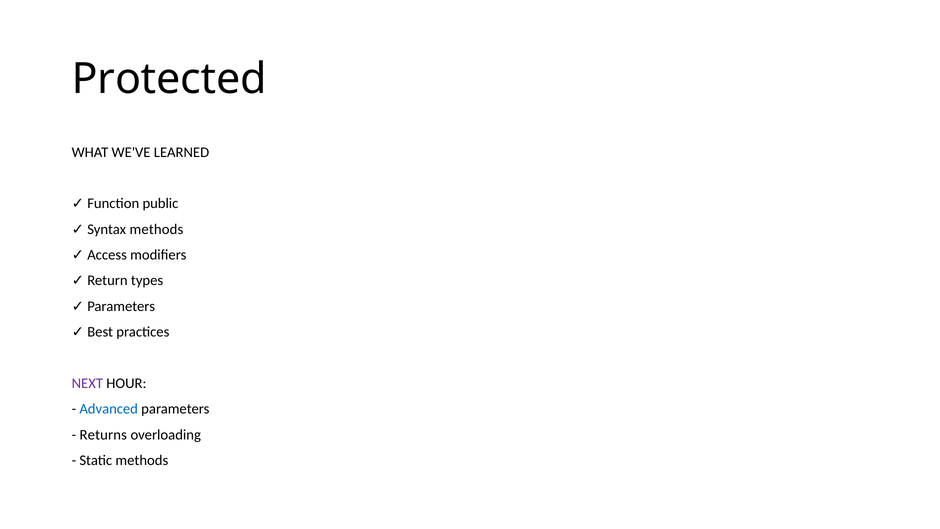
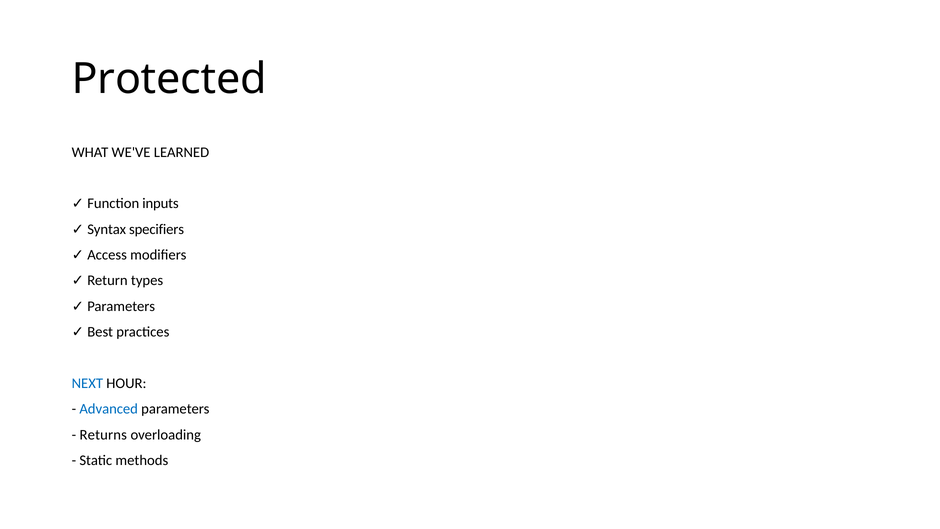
public: public -> inputs
methods at (156, 229): methods -> specifiers
NEXT colour: purple -> blue
